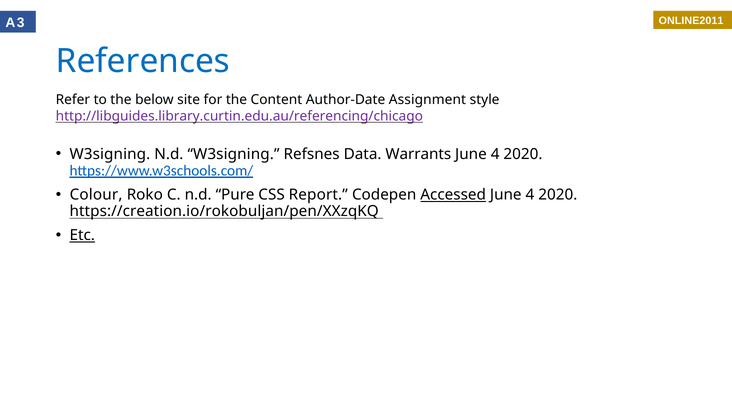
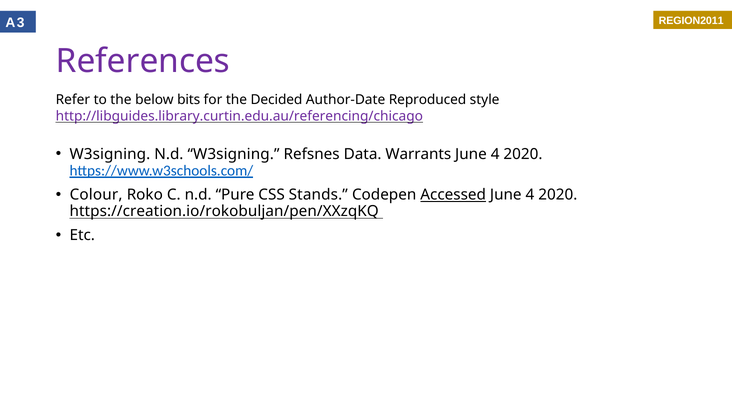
ONLINE2011: ONLINE2011 -> REGION2011
References colour: blue -> purple
site: site -> bits
Content: Content -> Decided
Assignment: Assignment -> Reproduced
Report: Report -> Stands
Etc underline: present -> none
